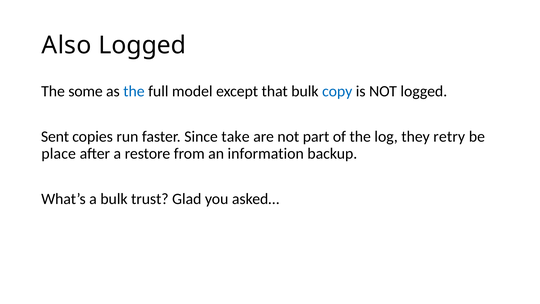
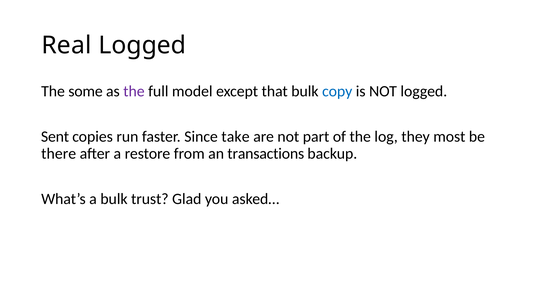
Also: Also -> Real
the at (134, 91) colour: blue -> purple
retry: retry -> most
place: place -> there
information: information -> transactions
